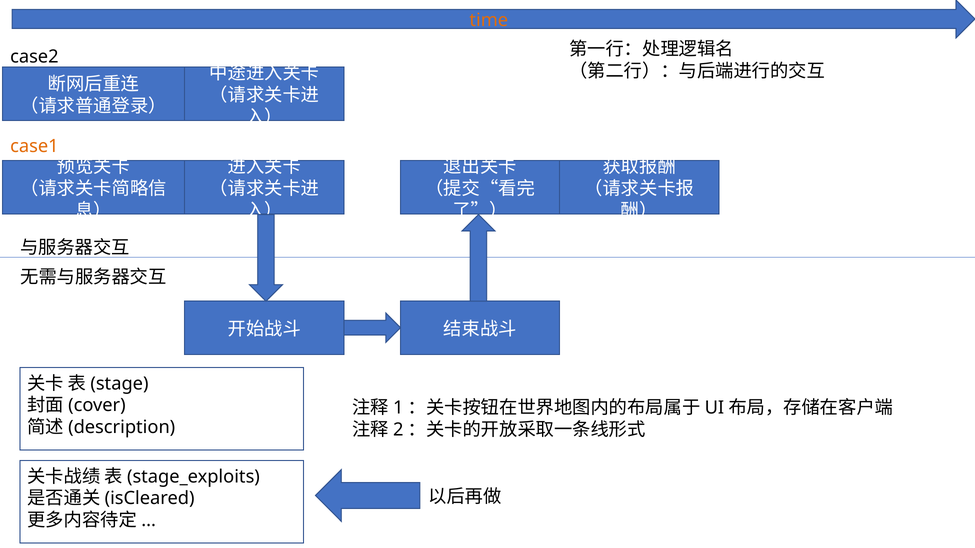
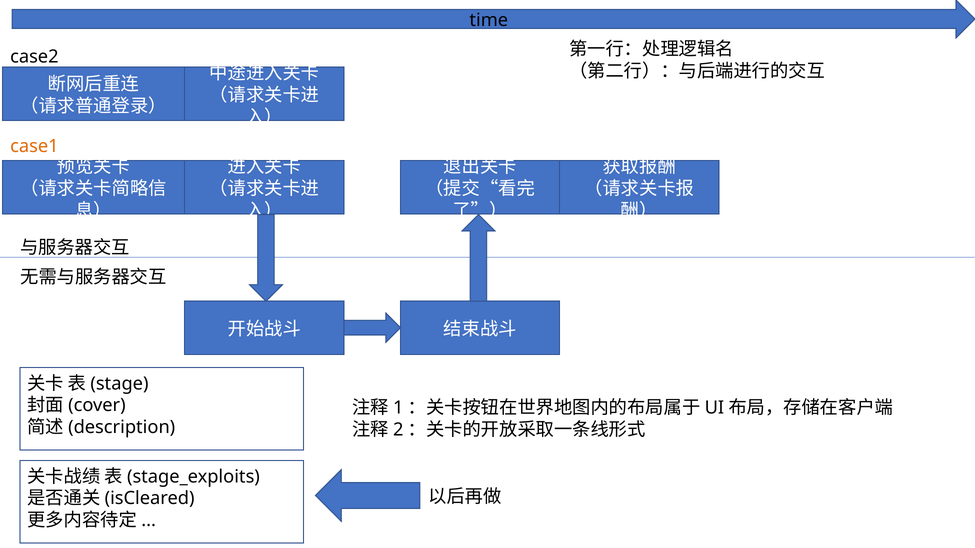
time colour: orange -> black
